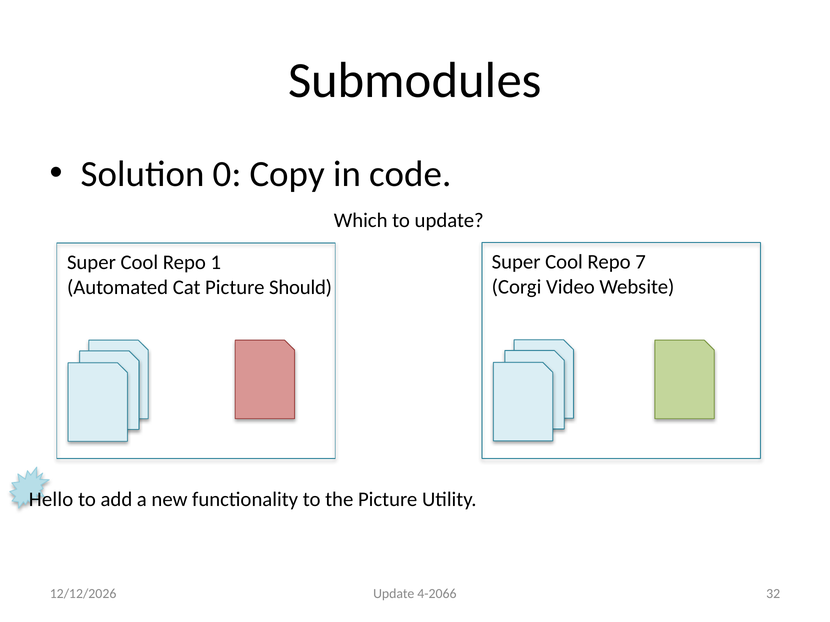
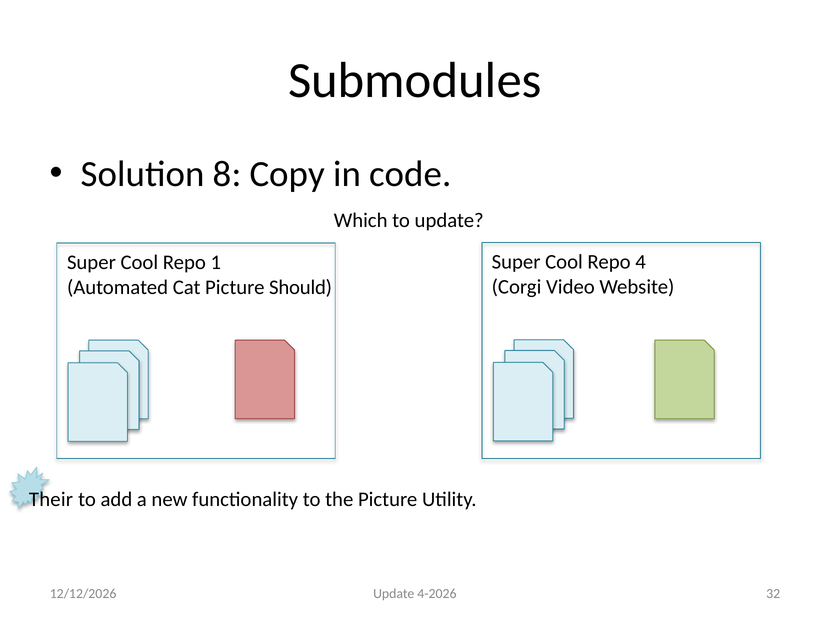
0: 0 -> 8
7: 7 -> 4
Hello: Hello -> Their
4-2066: 4-2066 -> 4-2026
